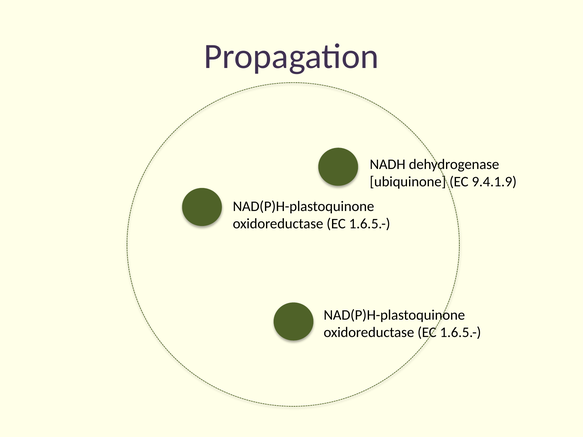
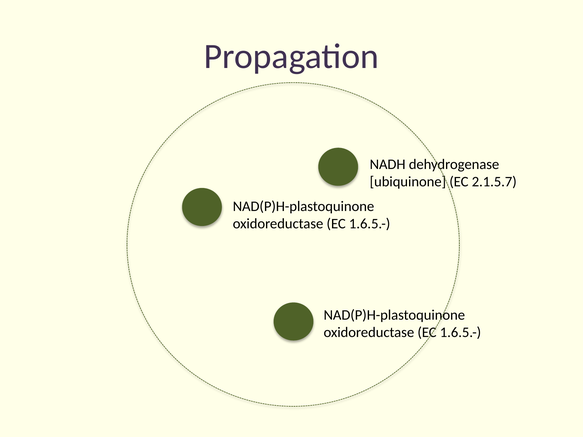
9.4.1.9: 9.4.1.9 -> 2.1.5.7
